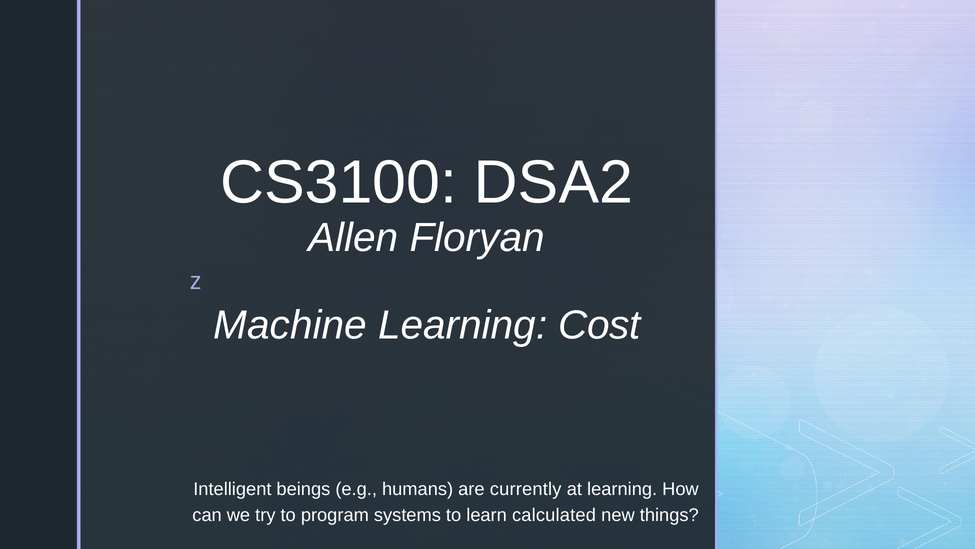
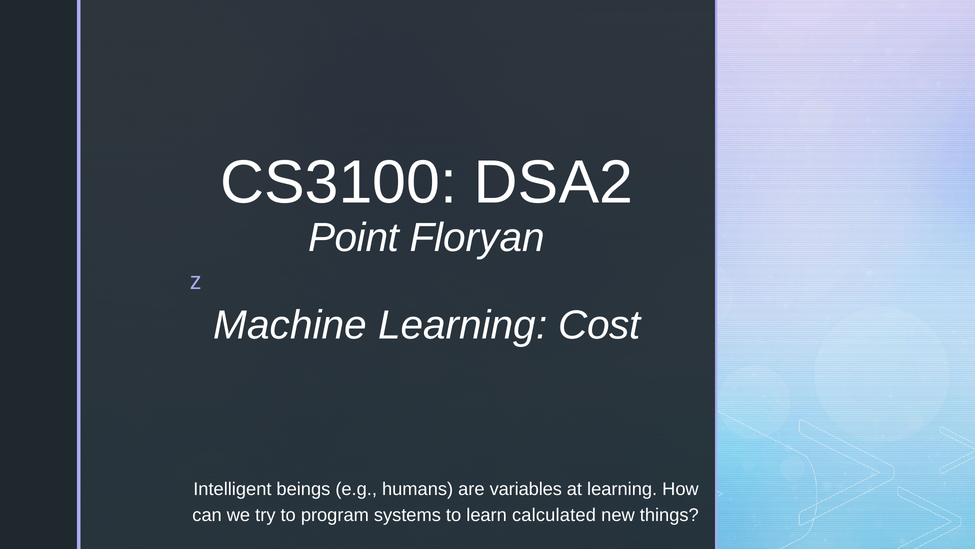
Allen: Allen -> Point
currently: currently -> variables
